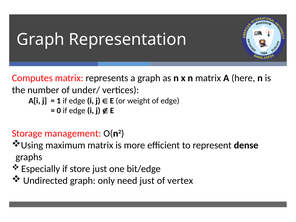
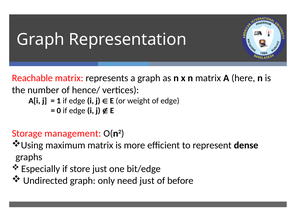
Computes: Computes -> Reachable
under/: under/ -> hence/
vertex: vertex -> before
